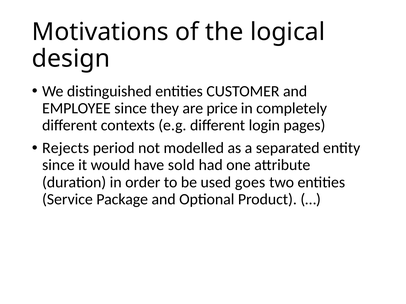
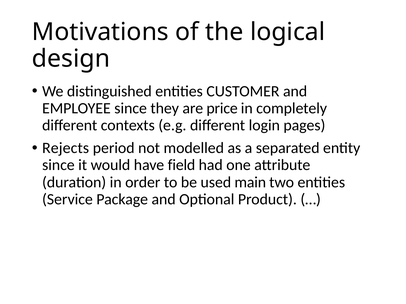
sold: sold -> field
goes: goes -> main
